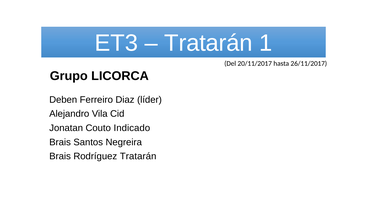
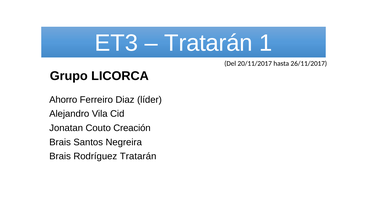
Deben: Deben -> Ahorro
Indicado: Indicado -> Creación
